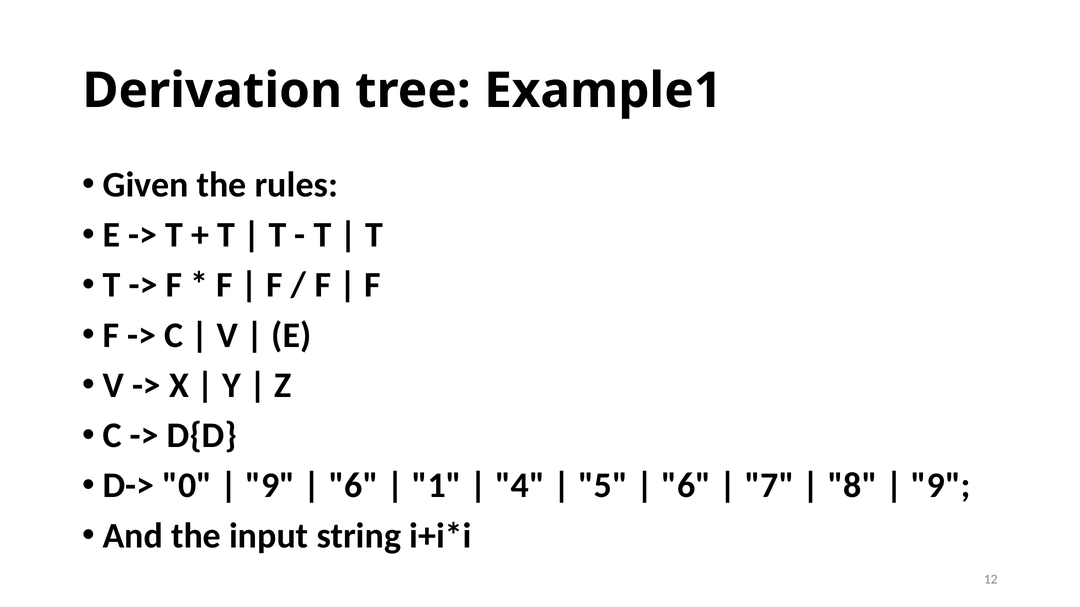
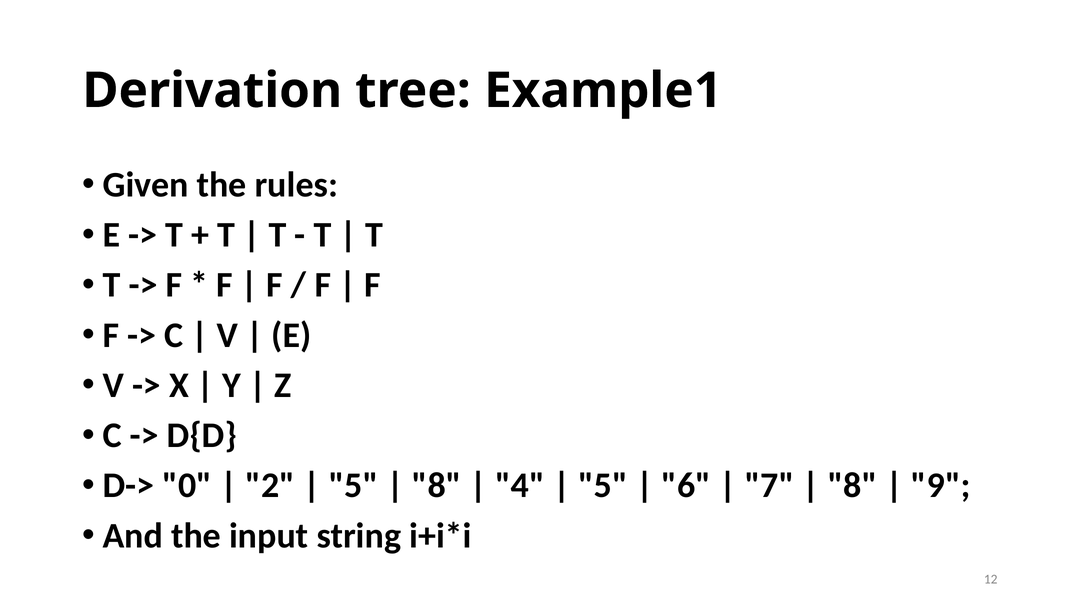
9 at (270, 486): 9 -> 2
6 at (354, 486): 6 -> 5
1 at (437, 486): 1 -> 8
